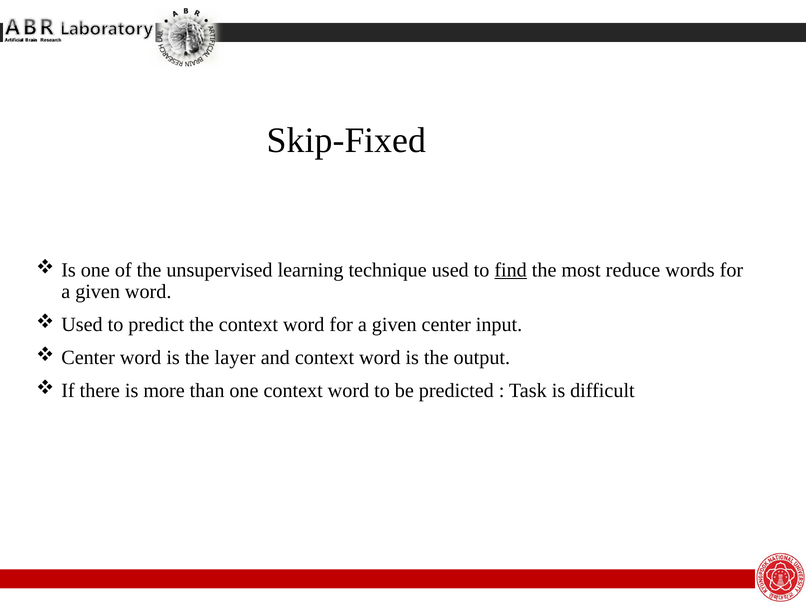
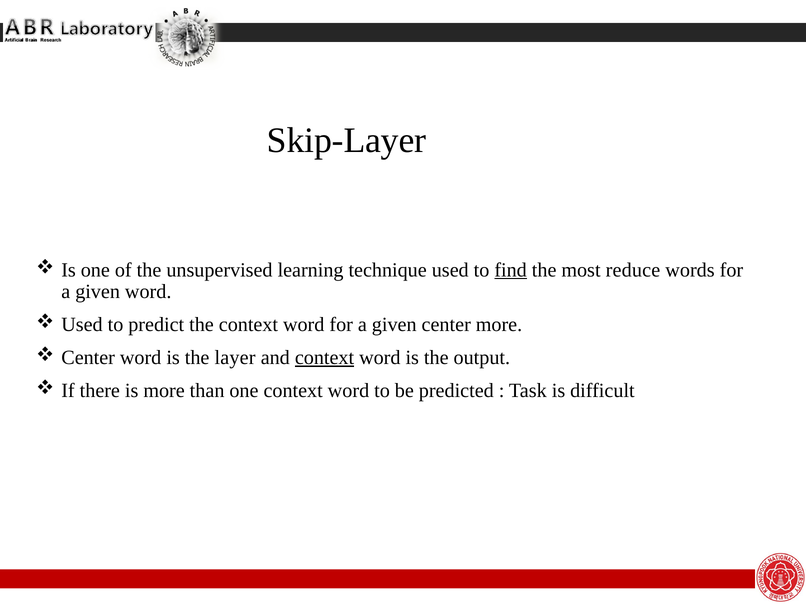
Skip-Fixed: Skip-Fixed -> Skip-Layer
center input: input -> more
context at (325, 357) underline: none -> present
